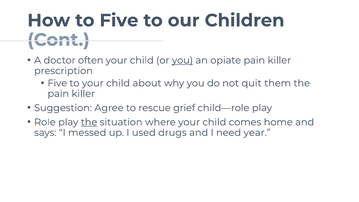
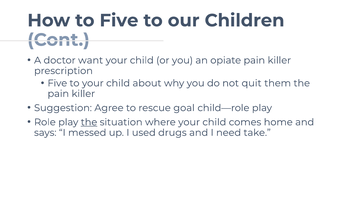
often: often -> want
you at (182, 60) underline: present -> none
grief: grief -> goal
year: year -> take
